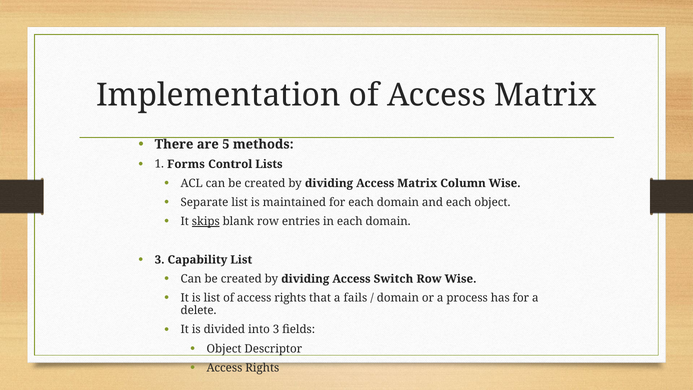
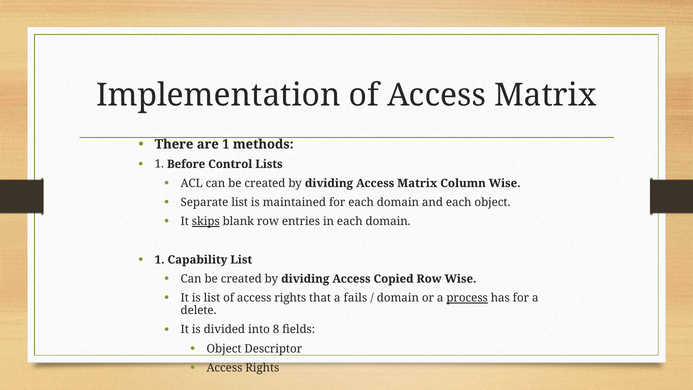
are 5: 5 -> 1
Forms: Forms -> Before
3 at (160, 260): 3 -> 1
Switch: Switch -> Copied
process underline: none -> present
into 3: 3 -> 8
